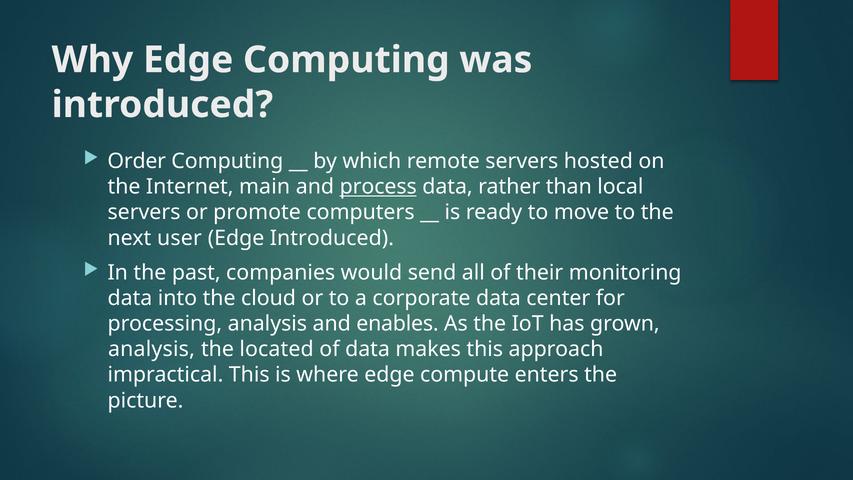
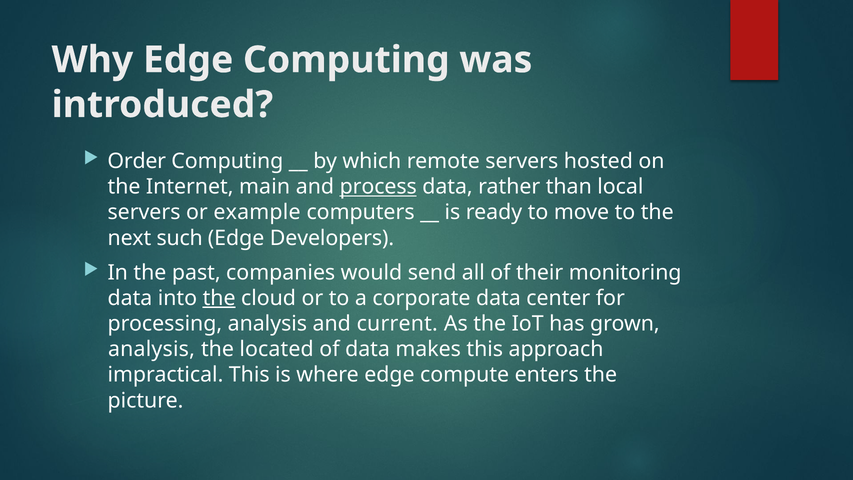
promote: promote -> example
user: user -> such
Edge Introduced: Introduced -> Developers
the at (219, 298) underline: none -> present
enables: enables -> current
